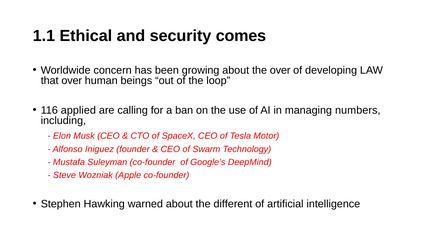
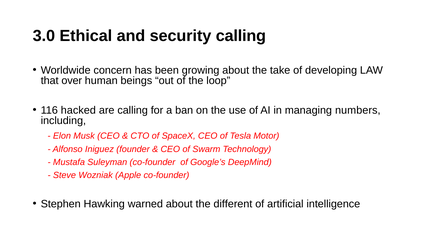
1.1: 1.1 -> 3.0
security comes: comes -> calling
the over: over -> take
applied: applied -> hacked
